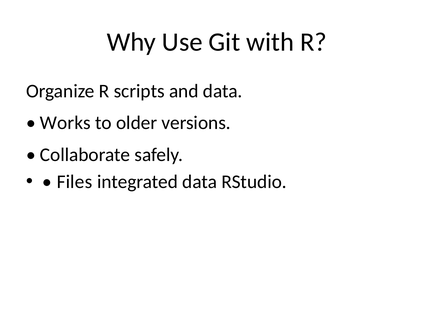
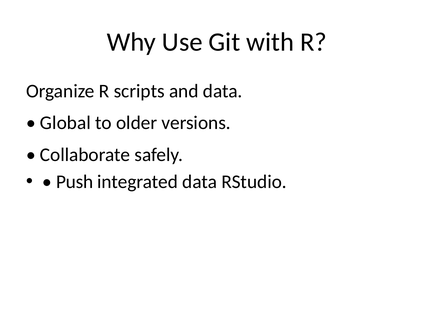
Works: Works -> Global
Files: Files -> Push
